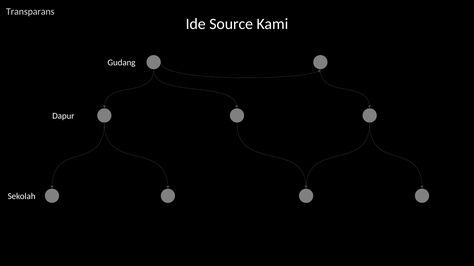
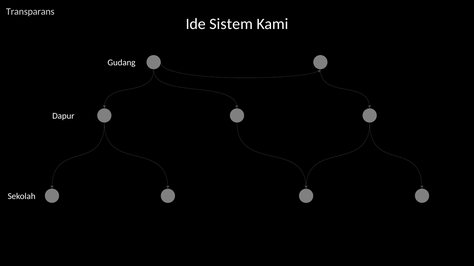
Source: Source -> Sistem
